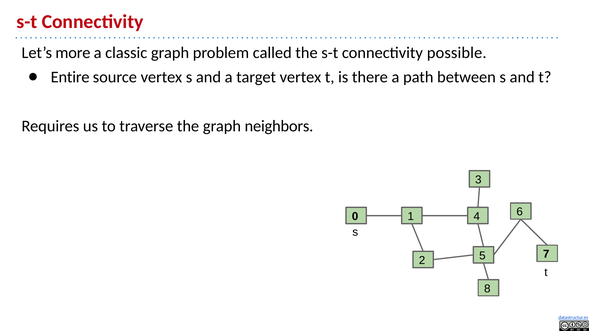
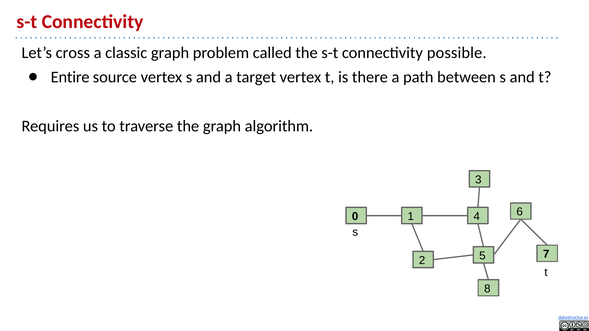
more: more -> cross
neighbors: neighbors -> algorithm
